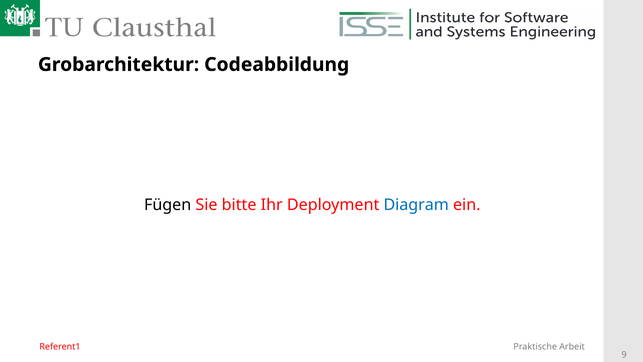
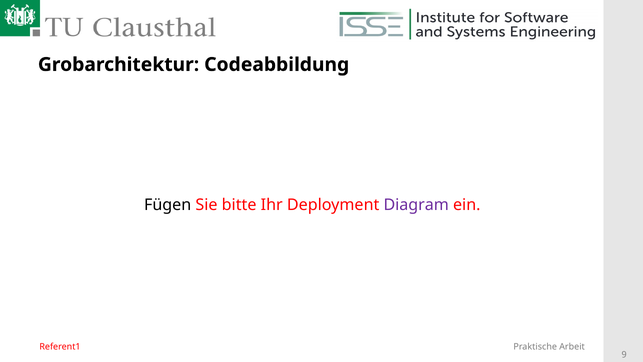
Diagram colour: blue -> purple
